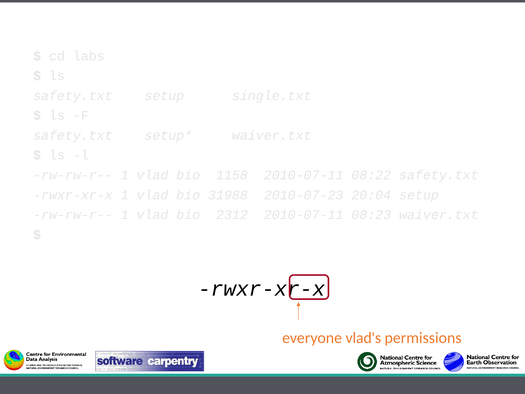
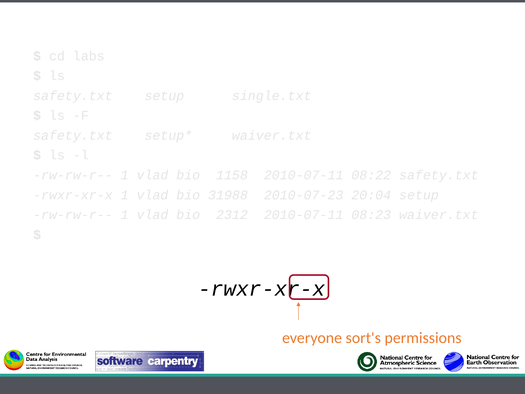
vlad's: vlad's -> sort's
